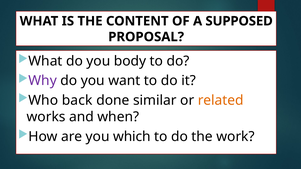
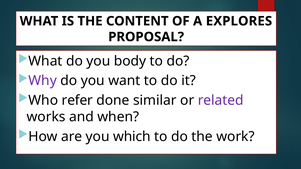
SUPPOSED: SUPPOSED -> EXPLORES
back: back -> refer
related colour: orange -> purple
